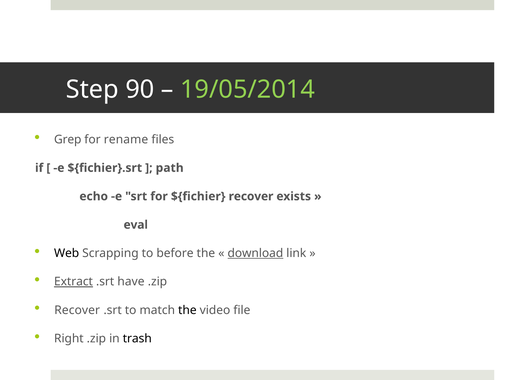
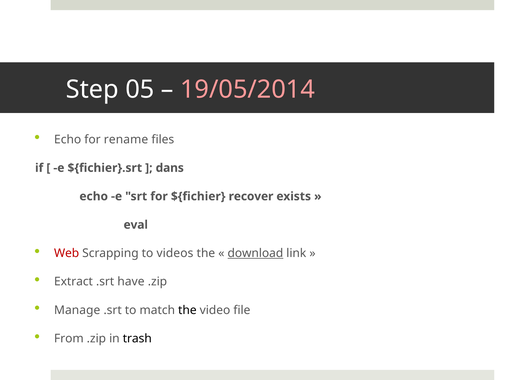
90: 90 -> 05
19/05/2014 colour: light green -> pink
Grep at (68, 140): Grep -> Echo
path: path -> dans
Web colour: black -> red
before: before -> videos
Extract underline: present -> none
Recover at (77, 310): Recover -> Manage
Right: Right -> From
